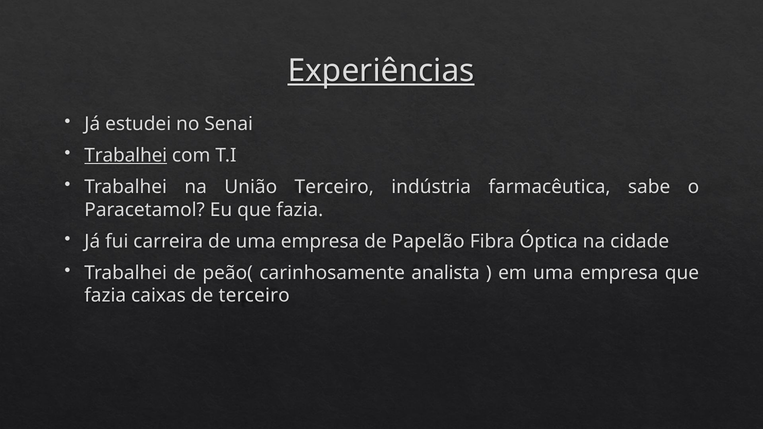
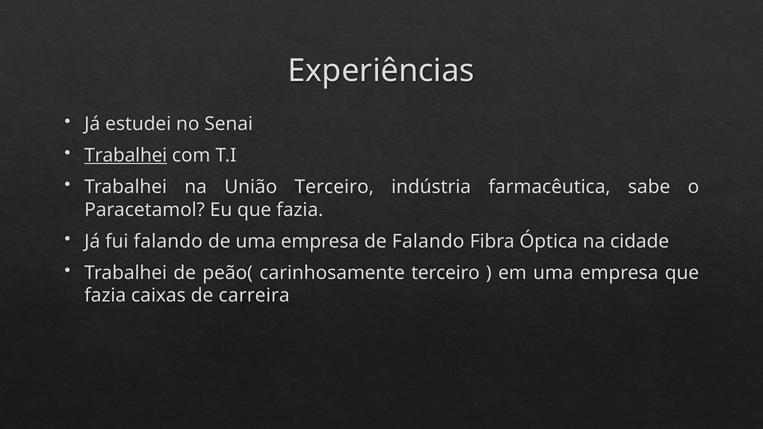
Experiências underline: present -> none
fui carreira: carreira -> falando
de Papelão: Papelão -> Falando
carinhosamente analista: analista -> terceiro
de terceiro: terceiro -> carreira
